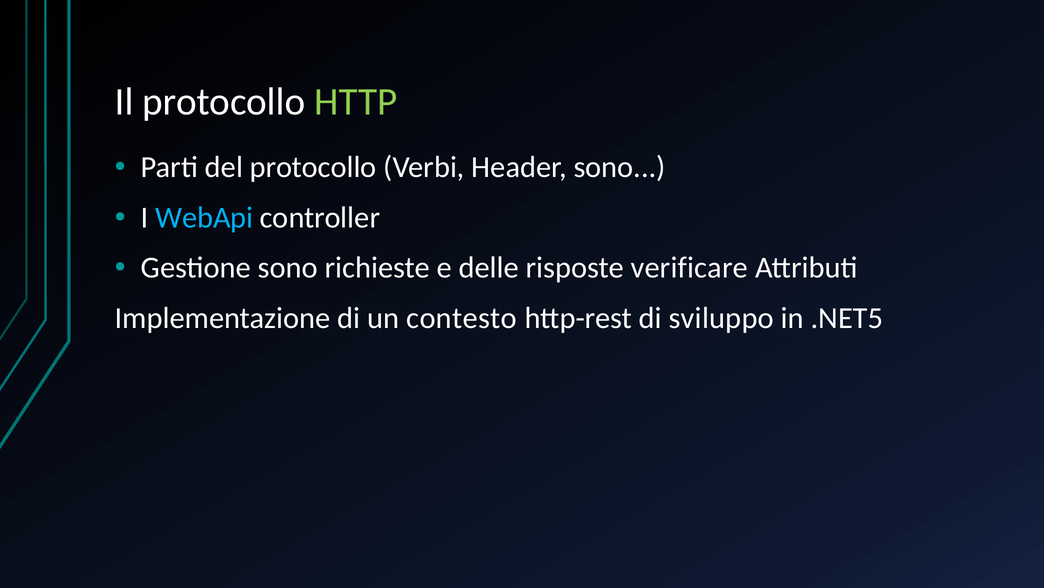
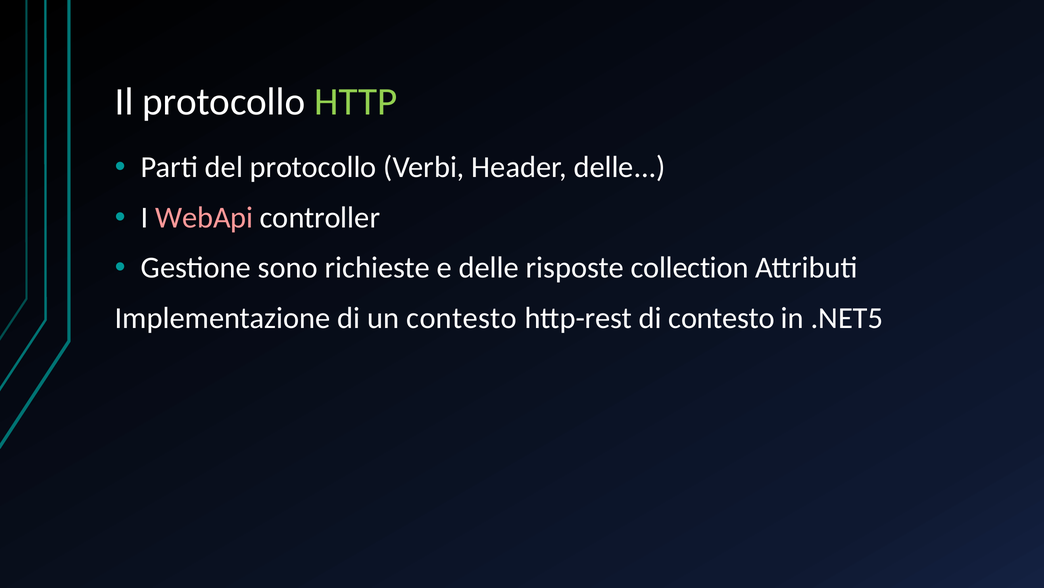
Header sono: sono -> delle
WebApi colour: light blue -> pink
verificare: verificare -> collection
di sviluppo: sviluppo -> contesto
